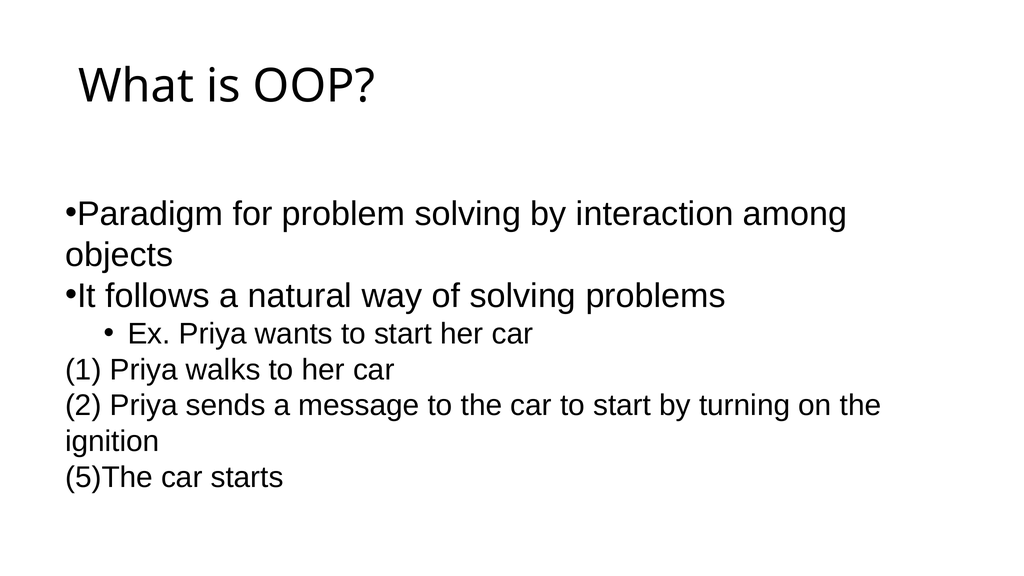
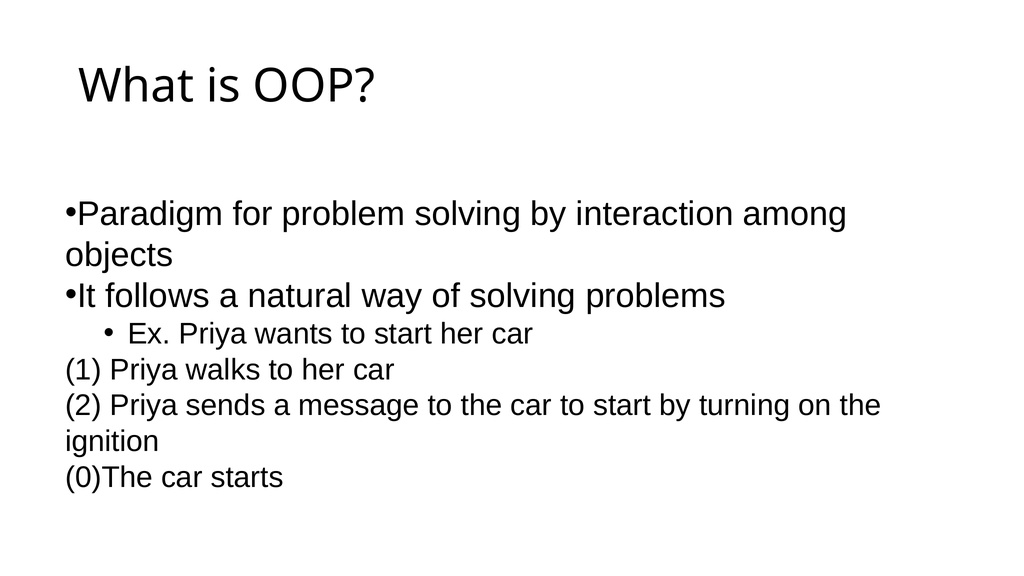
5)The: 5)The -> 0)The
